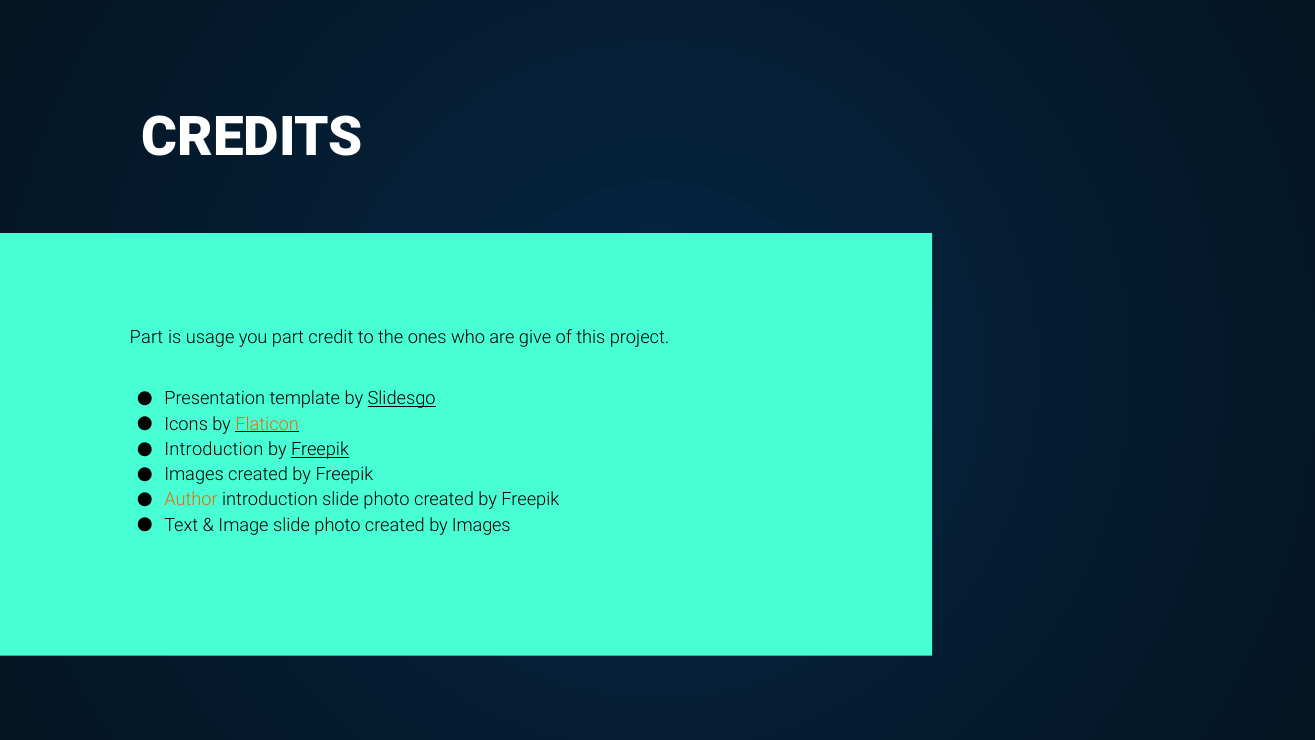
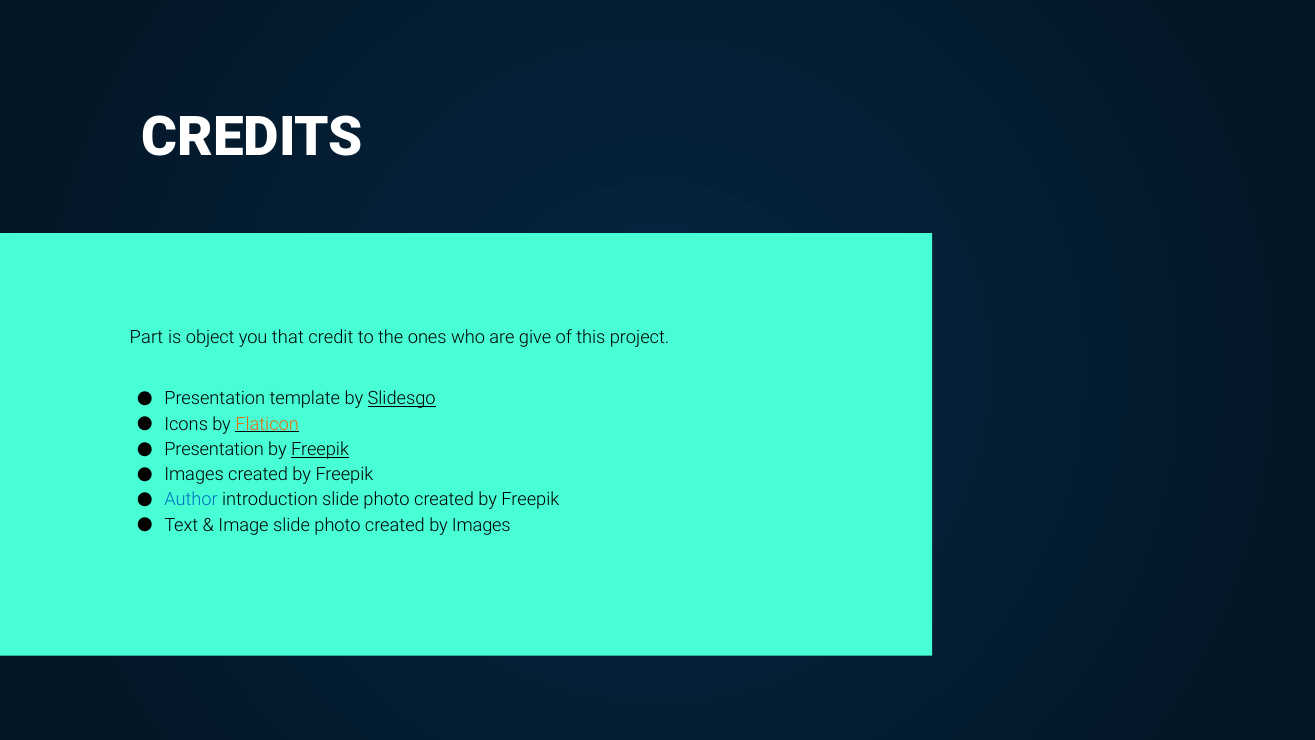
usage: usage -> object
you part: part -> that
Introduction at (214, 449): Introduction -> Presentation
Author colour: orange -> blue
